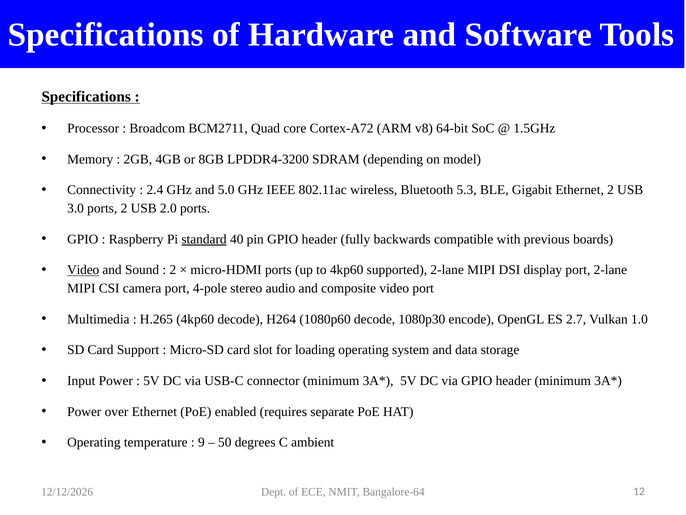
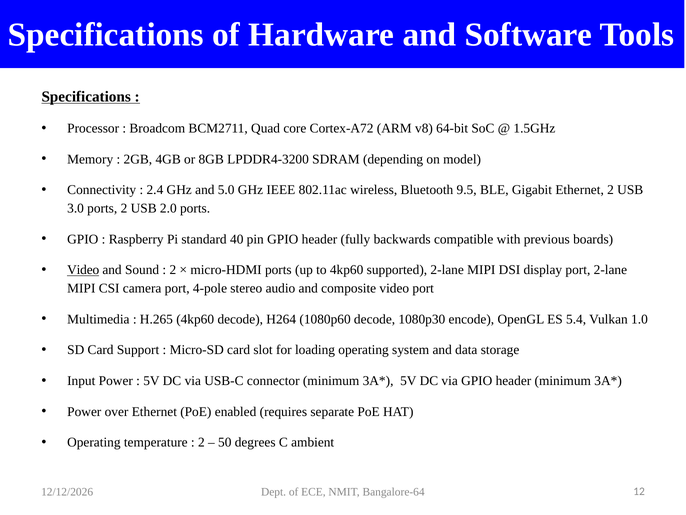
5.3: 5.3 -> 9.5
standard underline: present -> none
2.7: 2.7 -> 5.4
9 at (201, 442): 9 -> 2
